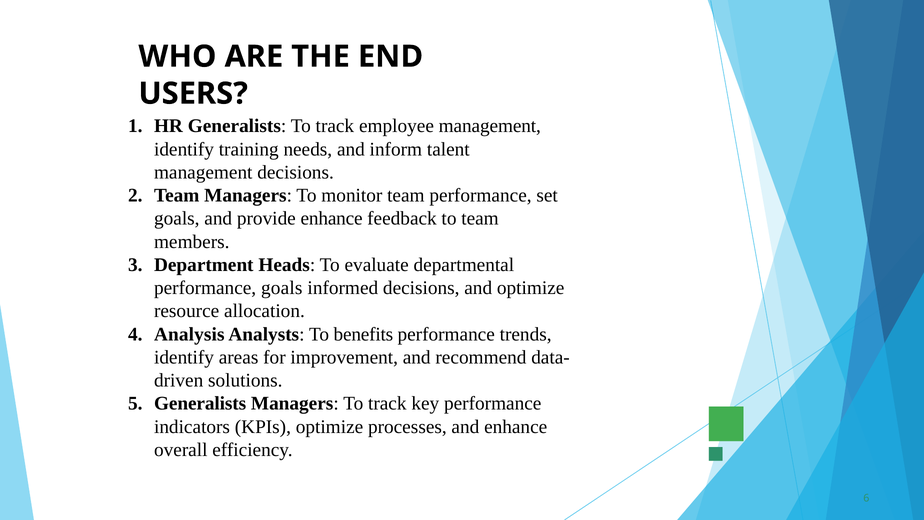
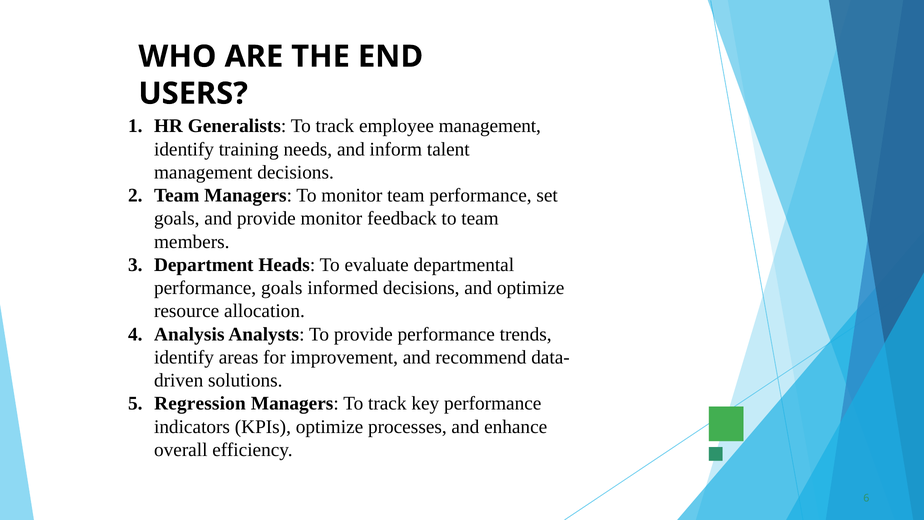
provide enhance: enhance -> monitor
To benefits: benefits -> provide
Generalists at (200, 403): Generalists -> Regression
